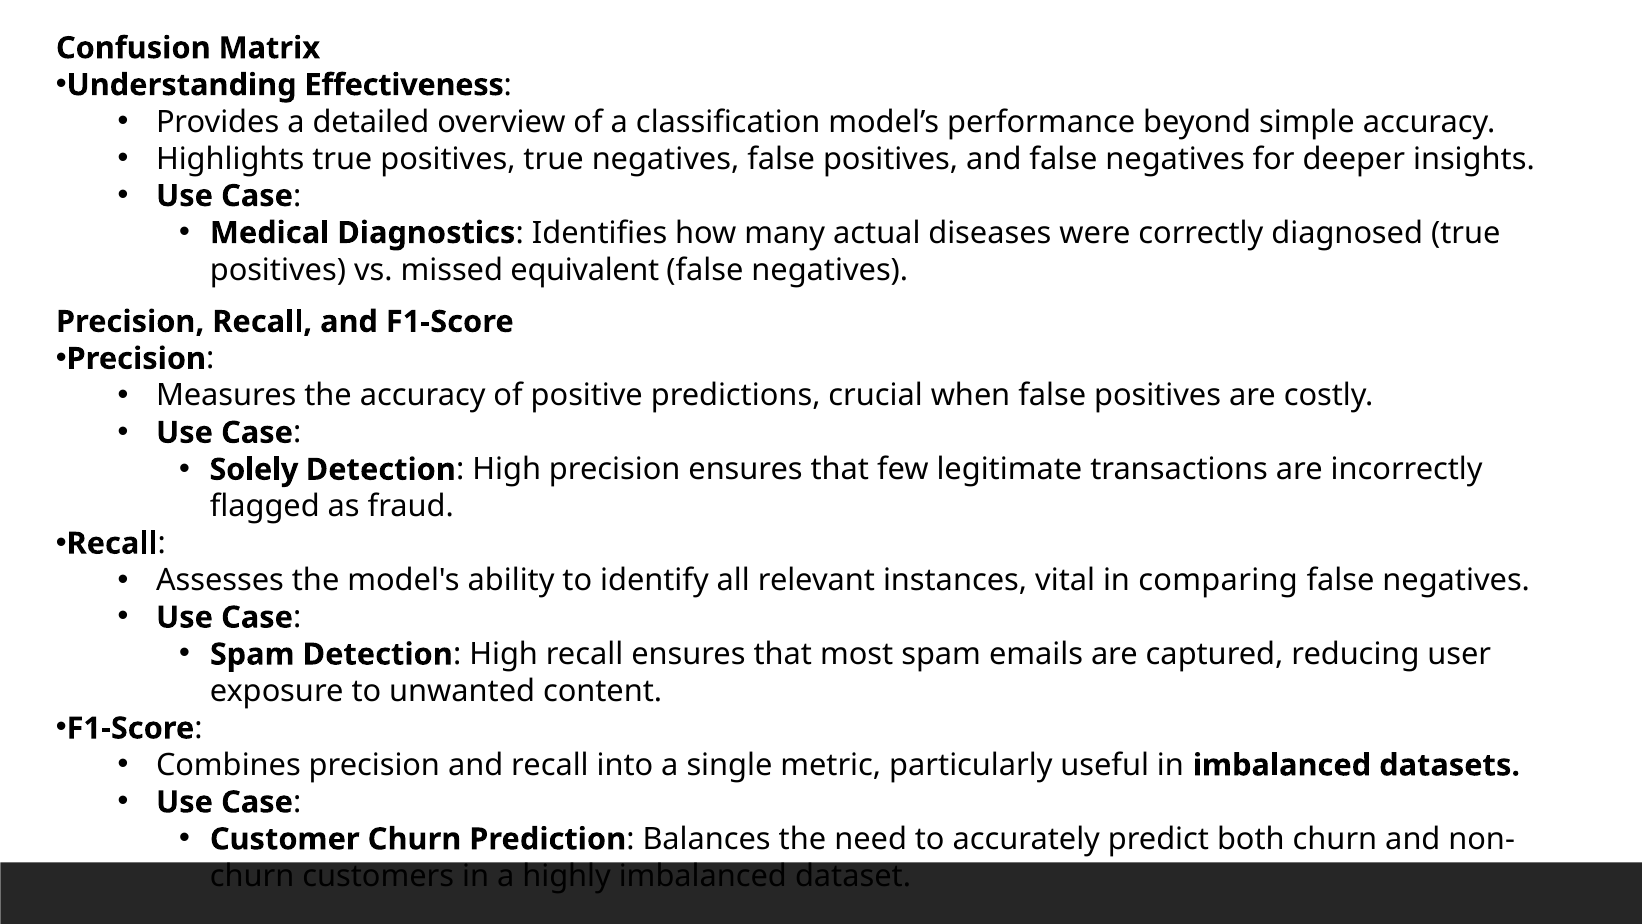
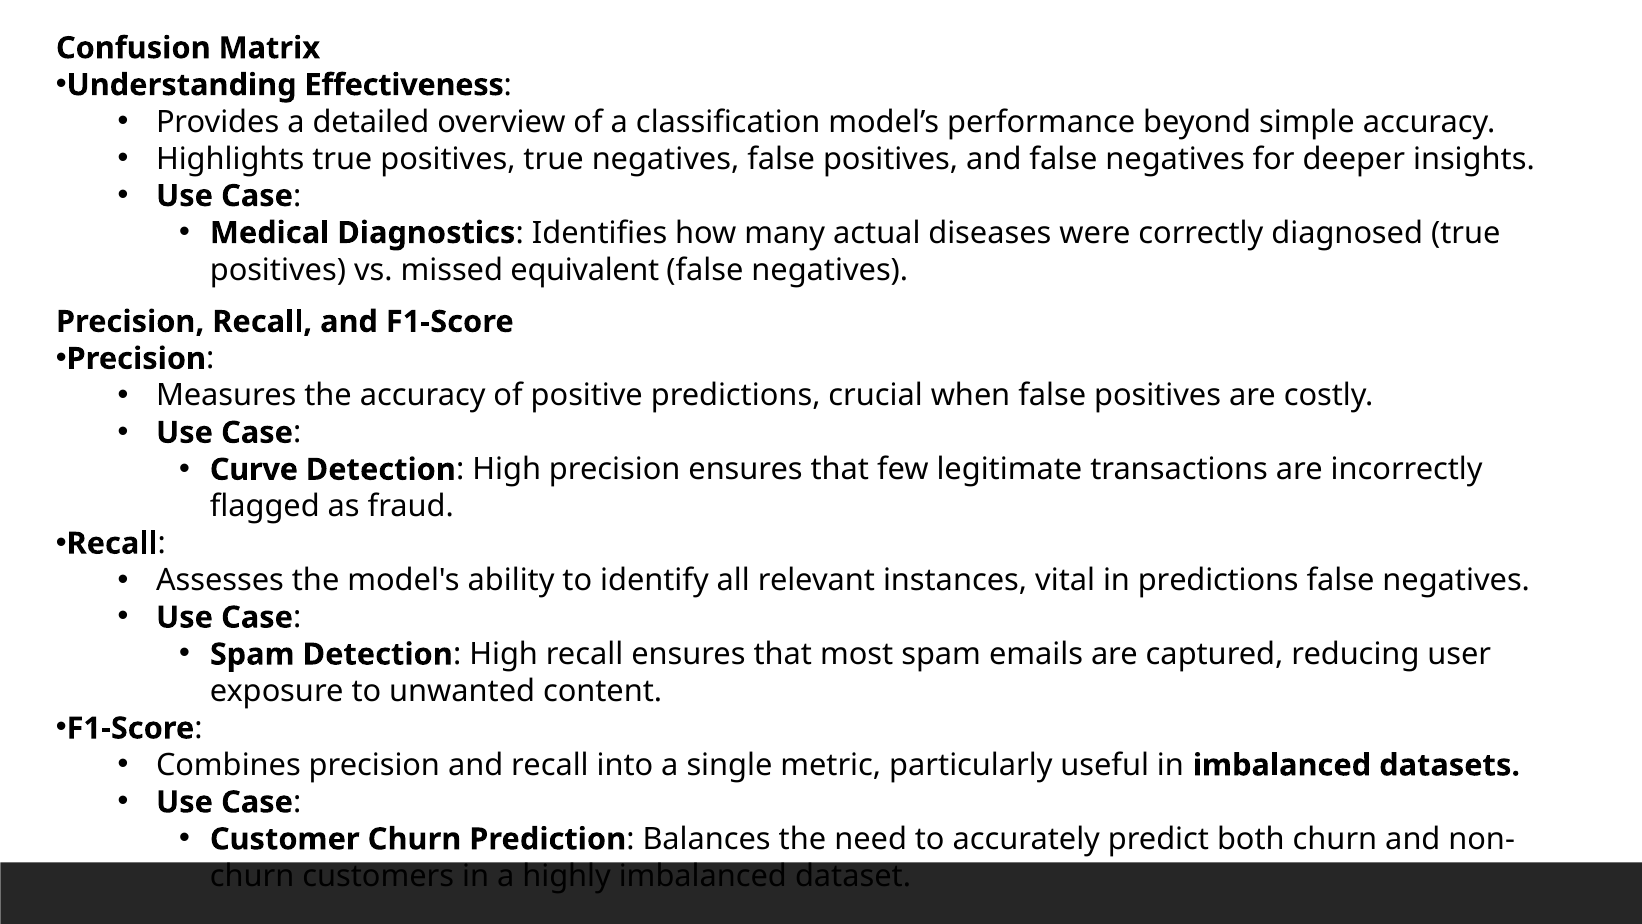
Solely: Solely -> Curve
in comparing: comparing -> predictions
